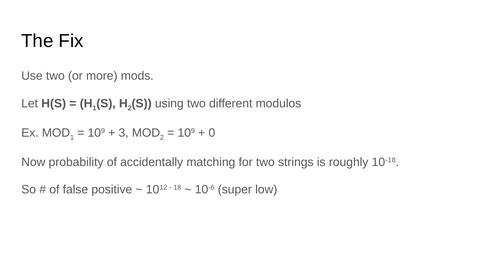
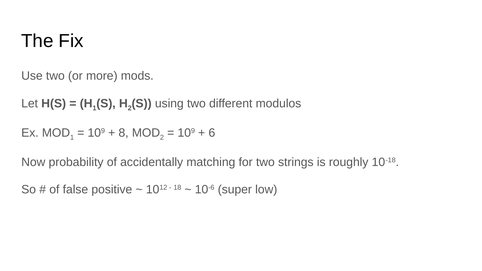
3: 3 -> 8
0: 0 -> 6
